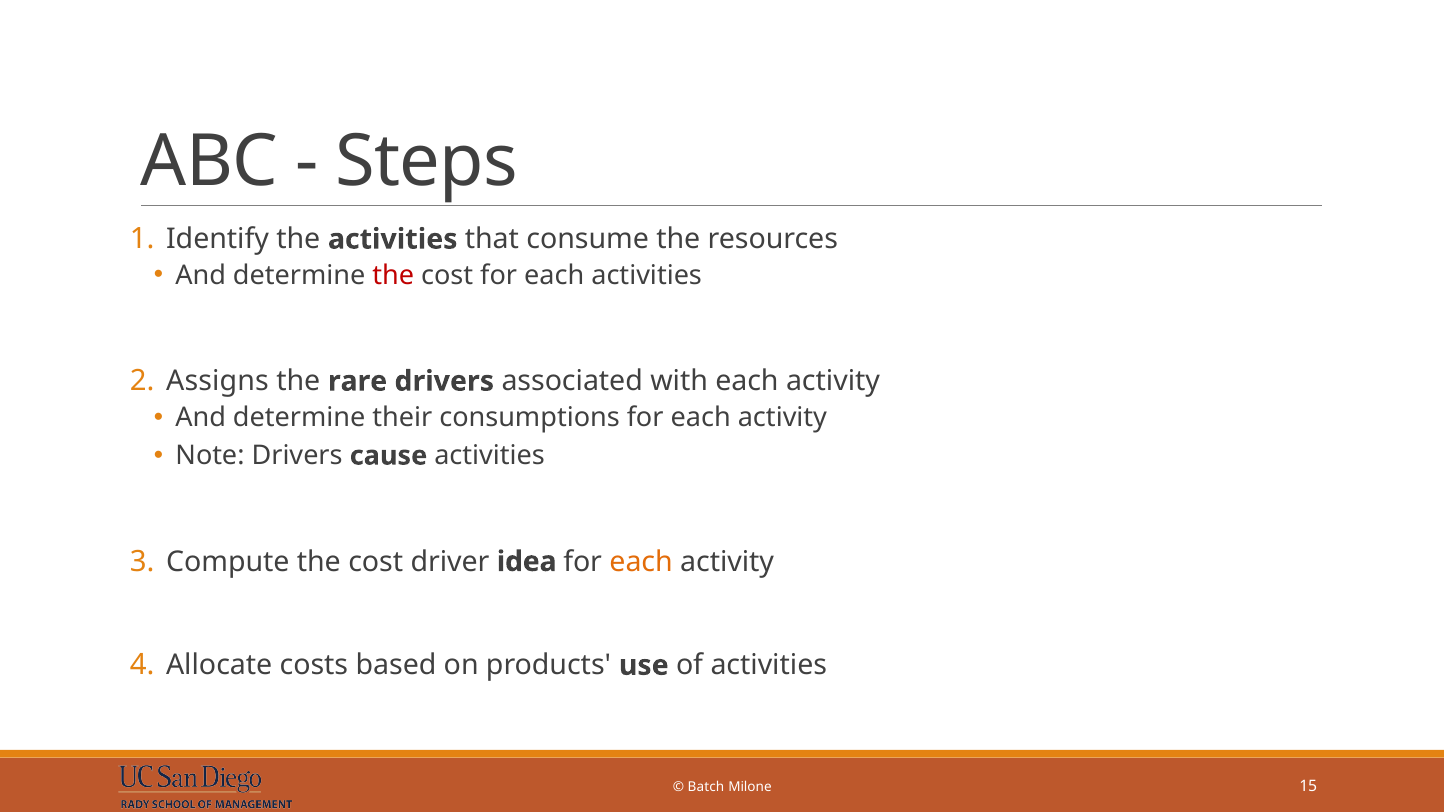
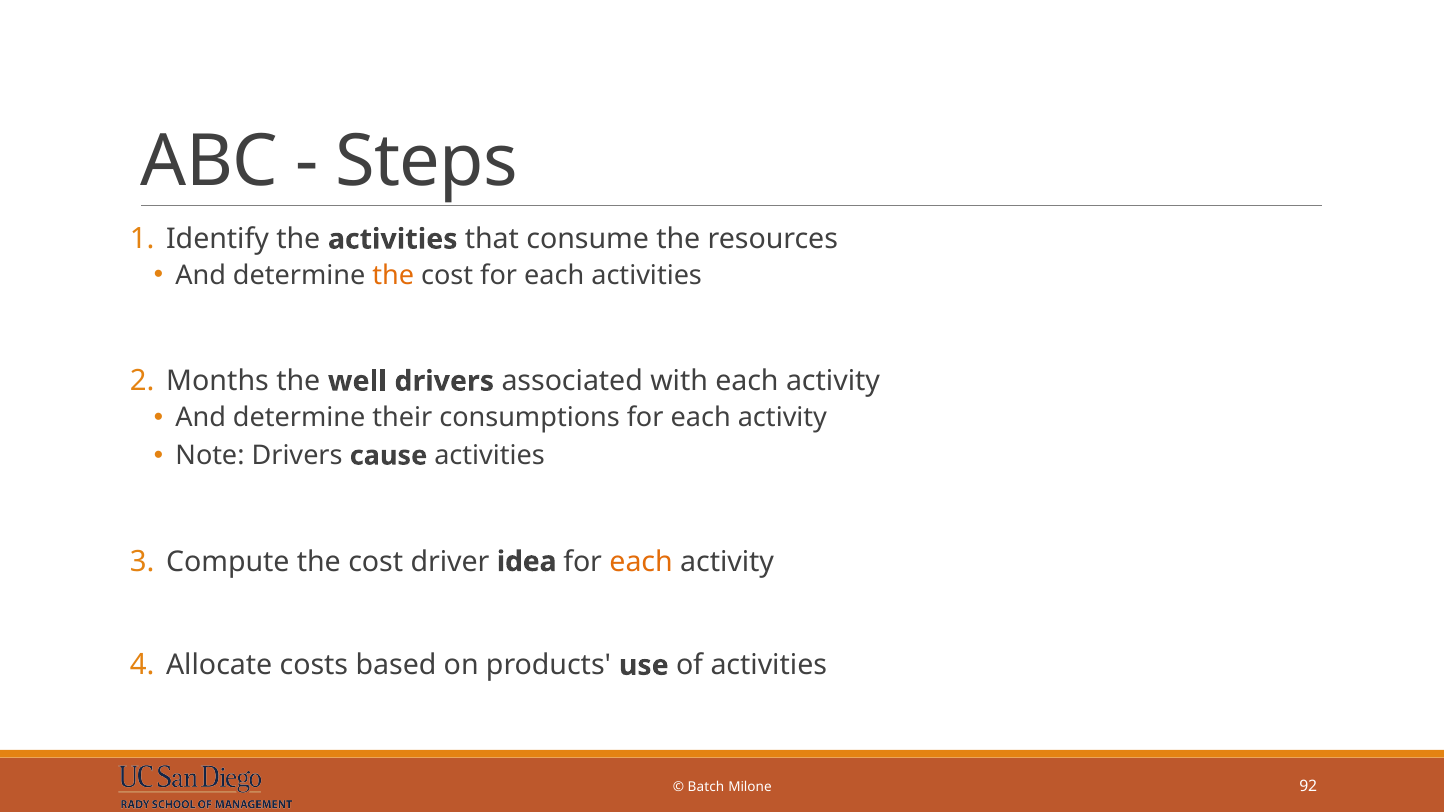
the at (393, 275) colour: red -> orange
Assigns: Assigns -> Months
rare: rare -> well
15: 15 -> 92
